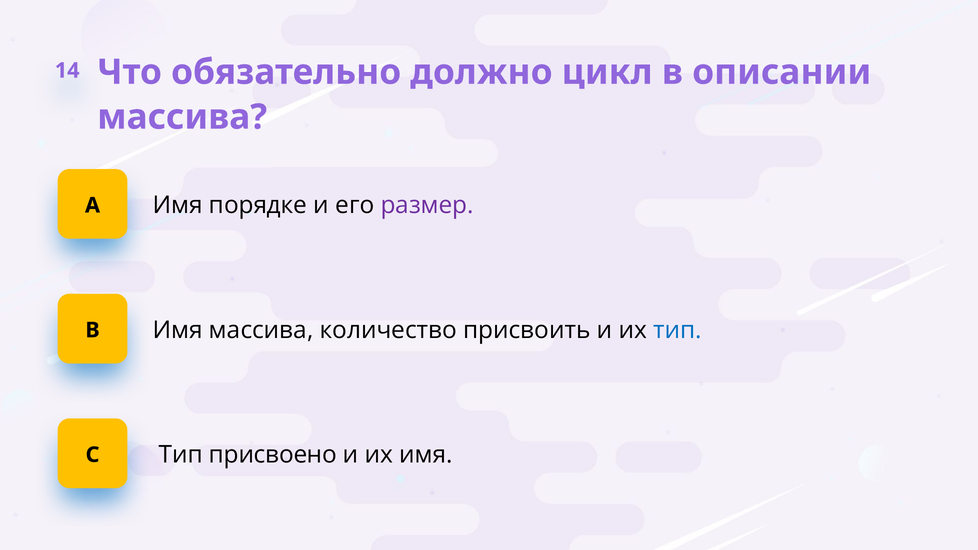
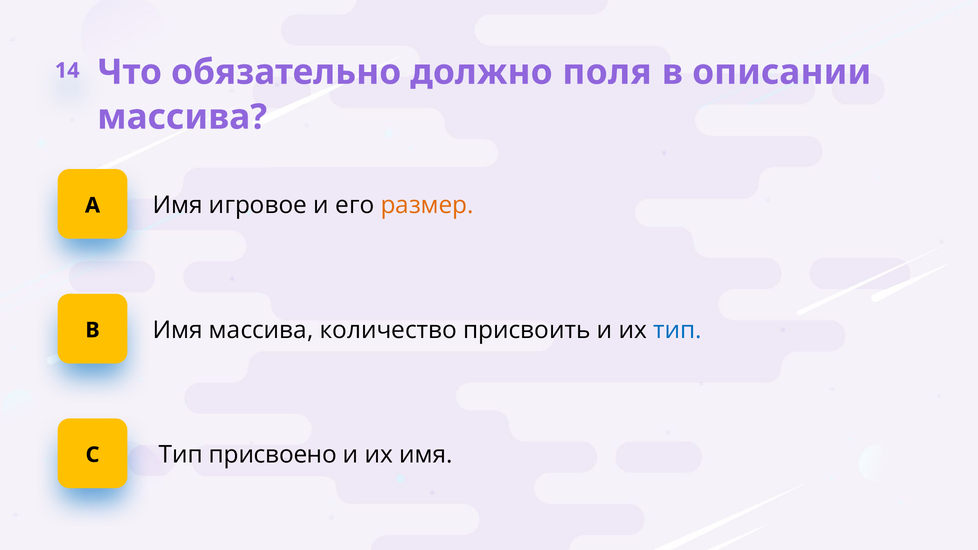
цикл: цикл -> поля
порядке: порядке -> игровое
размер colour: purple -> orange
